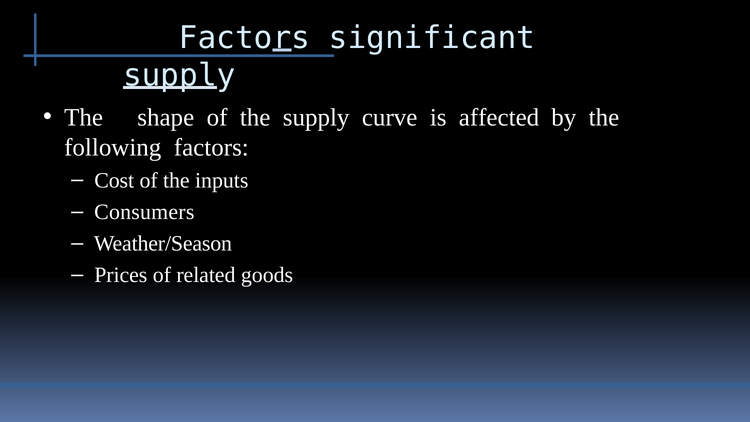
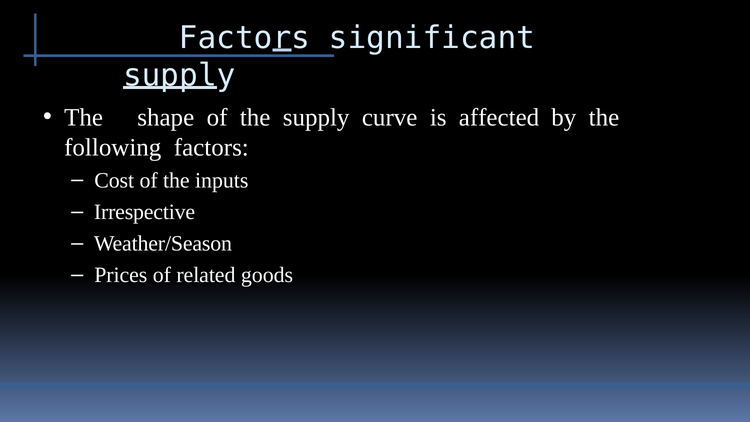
Consumers: Consumers -> Irrespective
